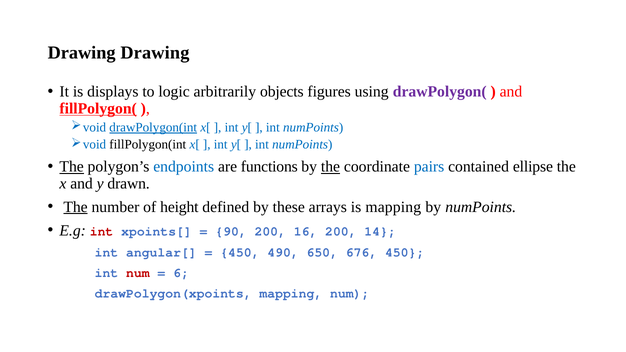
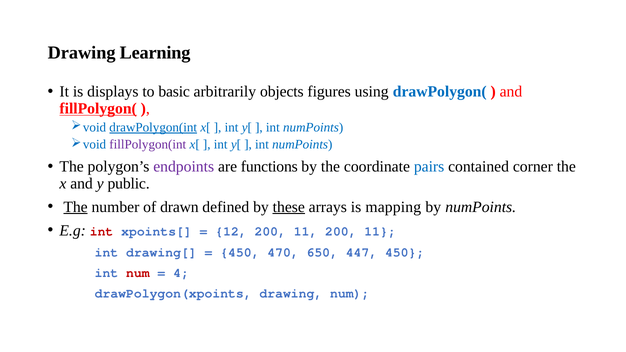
Drawing Drawing: Drawing -> Learning
logic: logic -> basic
drawPolygon( colour: purple -> blue
fillPolygon(int colour: black -> purple
The at (72, 167) underline: present -> none
endpoints colour: blue -> purple
the at (330, 167) underline: present -> none
ellipse: ellipse -> corner
drawn: drawn -> public
height: height -> drawn
these underline: none -> present
90: 90 -> 12
16 at (306, 231): 16 -> 11
14 at (380, 231): 14 -> 11
angular[: angular[ -> drawing[
490: 490 -> 470
676: 676 -> 447
6: 6 -> 4
drawPolygon(xpoints mapping: mapping -> drawing
